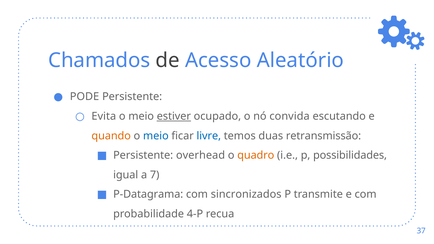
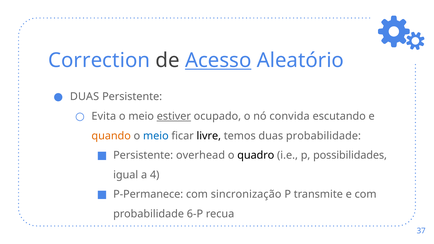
Chamados: Chamados -> Correction
Acesso underline: none -> present
PODE at (85, 97): PODE -> DUAS
livre colour: blue -> black
duas retransmissão: retransmissão -> probabilidade
quadro colour: orange -> black
7: 7 -> 4
P-Datagrama: P-Datagrama -> P-Permanece
sincronizados: sincronizados -> sincronização
4-P: 4-P -> 6-P
